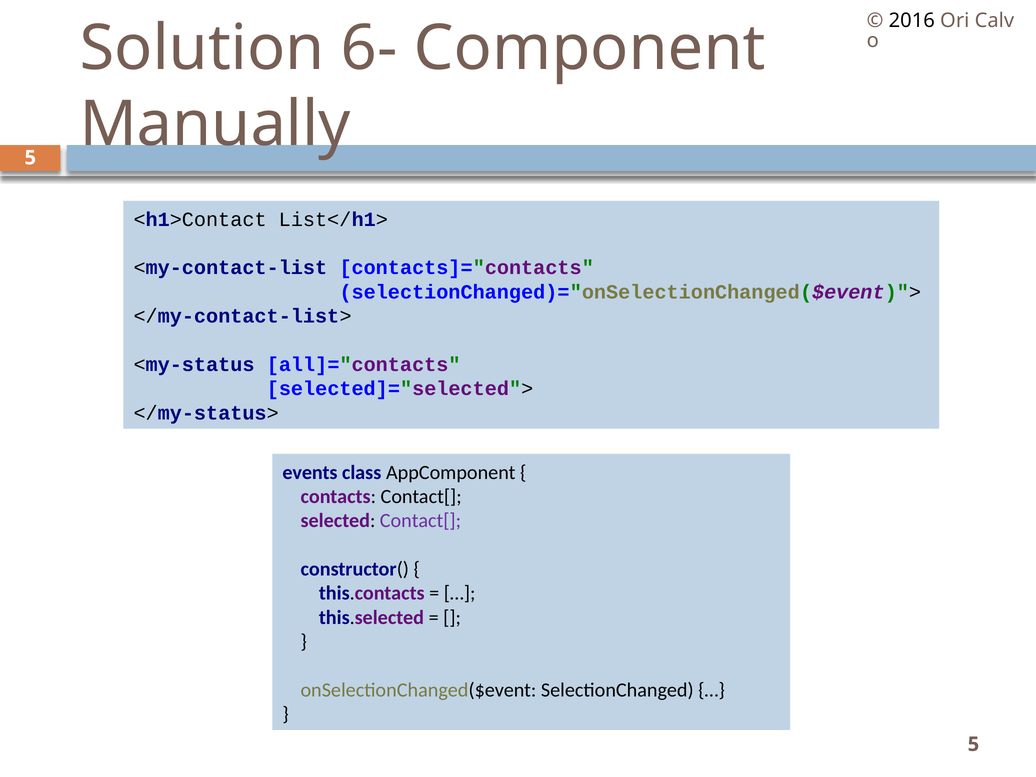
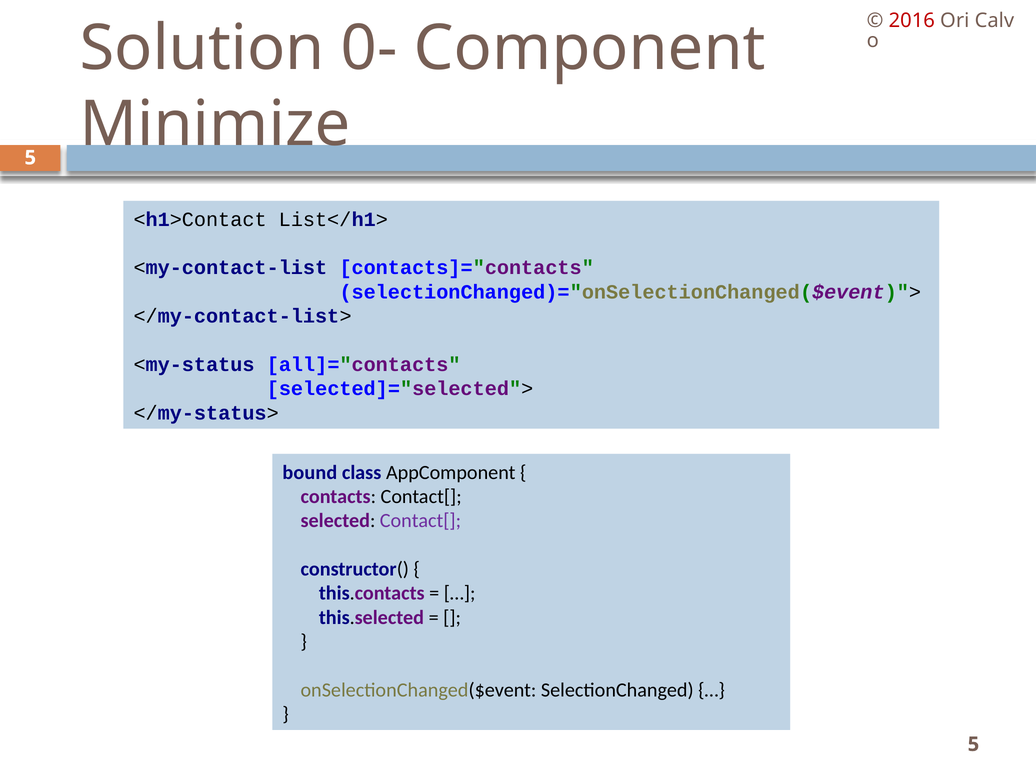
2016 colour: black -> red
6-: 6- -> 0-
Manually: Manually -> Minimize
events: events -> bound
